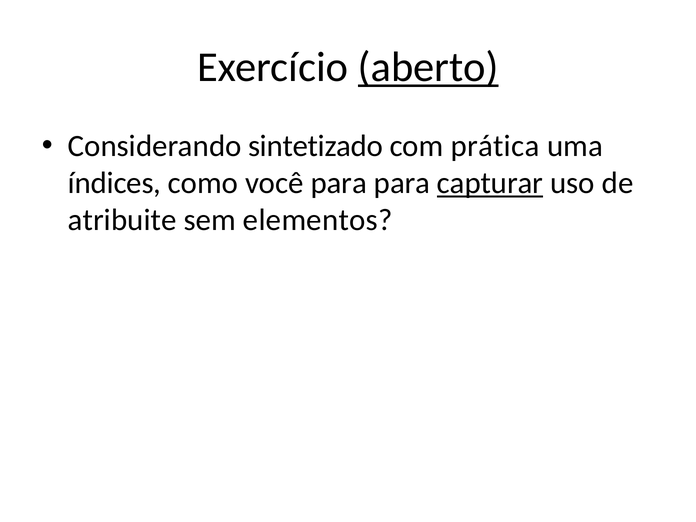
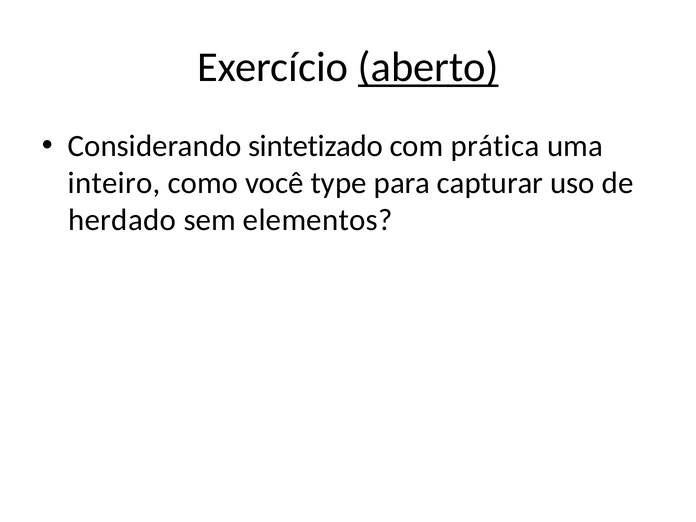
índices: índices -> inteiro
você para: para -> type
capturar underline: present -> none
atribuite: atribuite -> herdado
